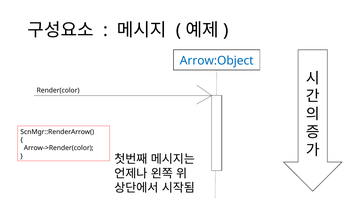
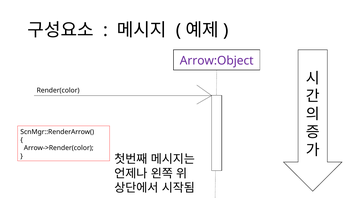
Arrow:Object colour: blue -> purple
